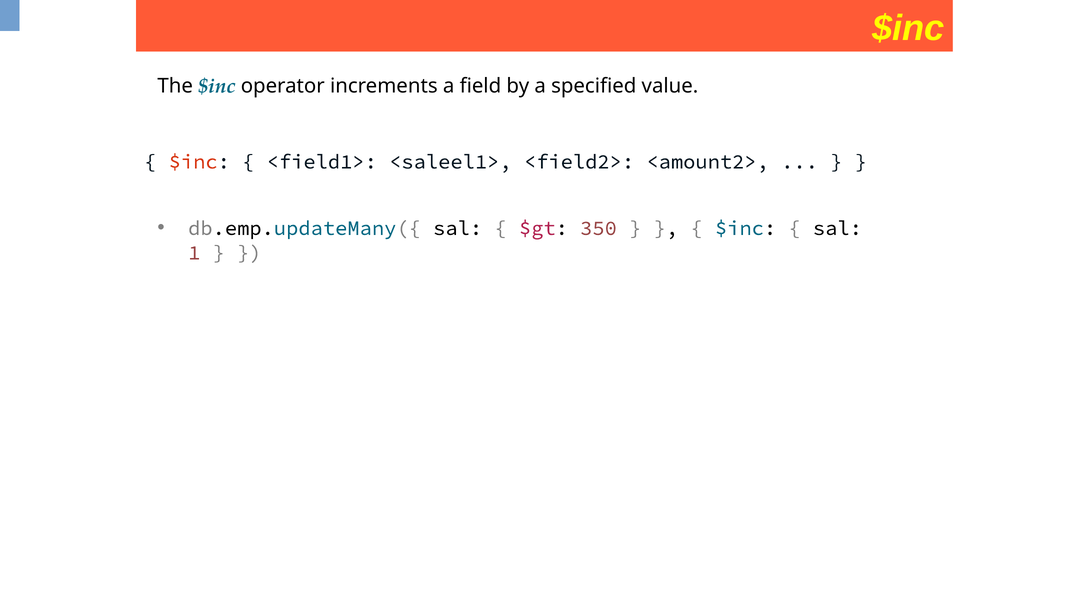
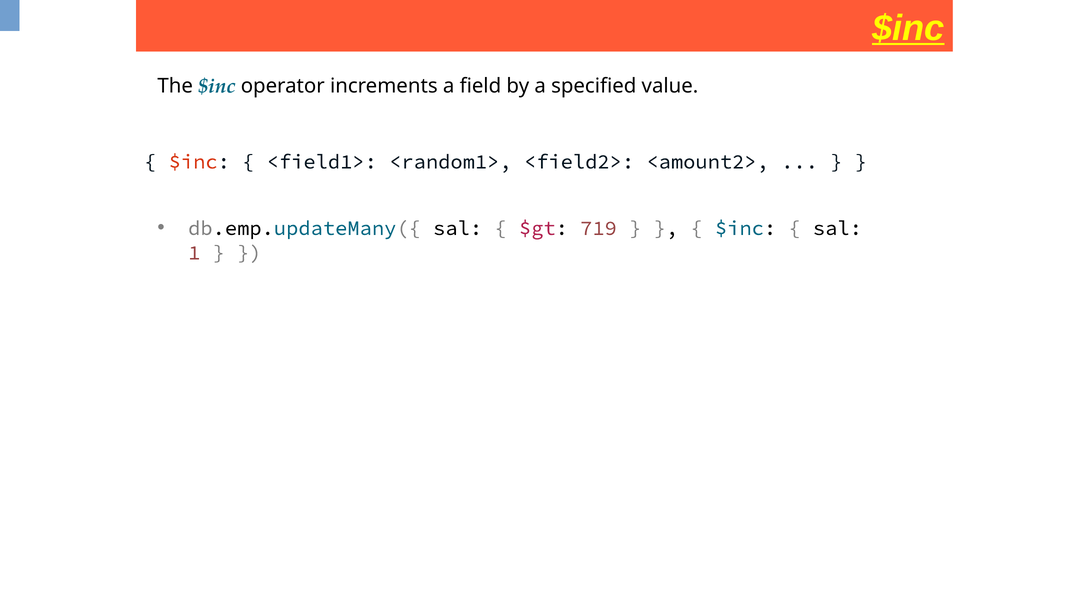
$inc at (908, 28) underline: none -> present
<saleel1>: <saleel1> -> <random1>
350: 350 -> 719
